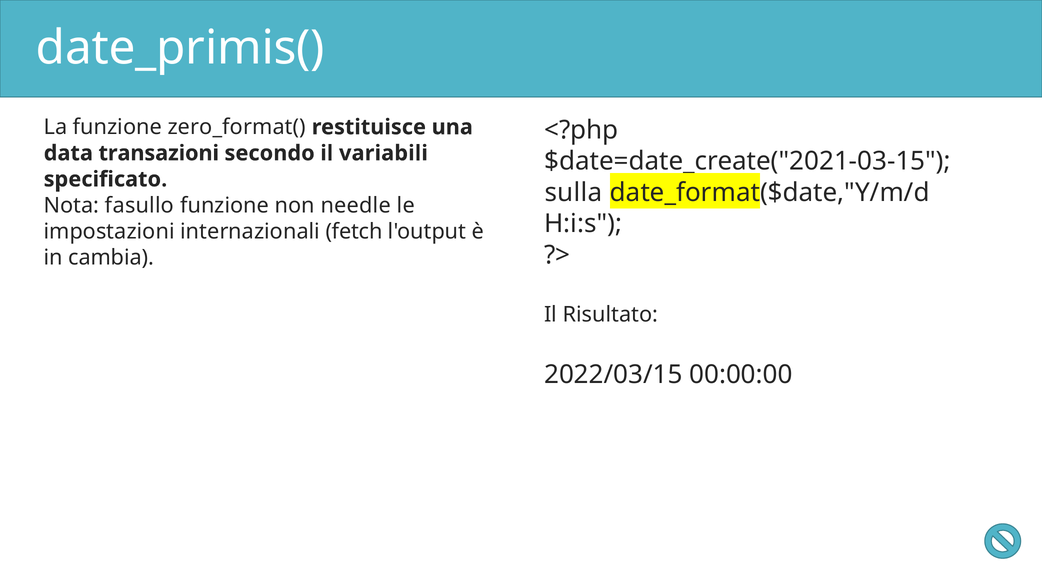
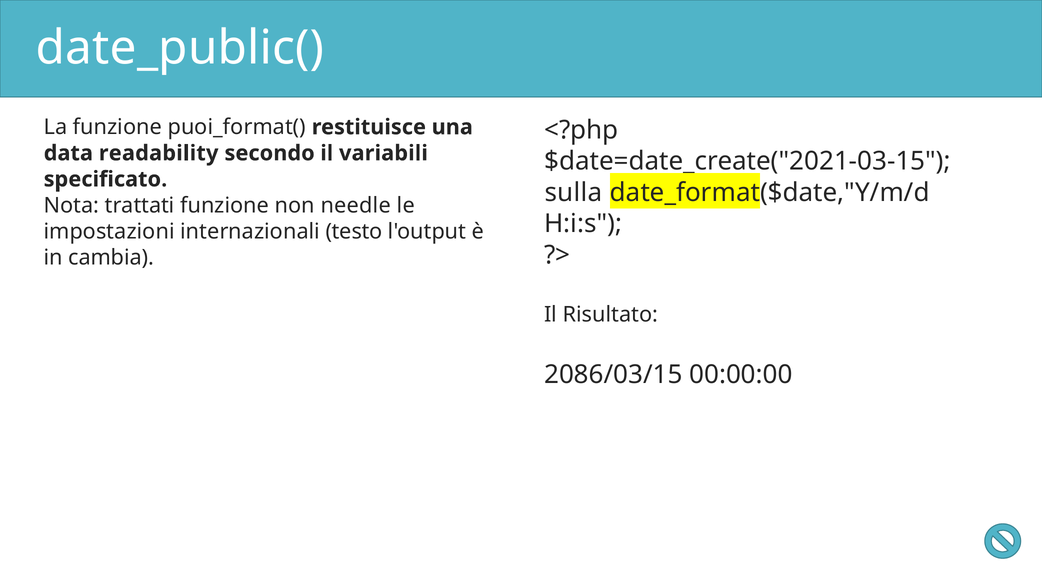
date_primis(: date_primis( -> date_public(
zero_format(: zero_format( -> puoi_format(
transazioni: transazioni -> readability
fasullo: fasullo -> trattati
fetch: fetch -> testo
2022/03/15: 2022/03/15 -> 2086/03/15
